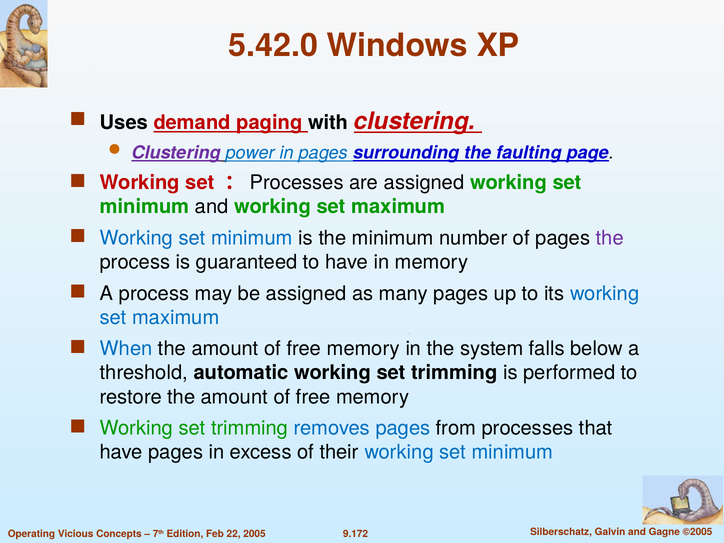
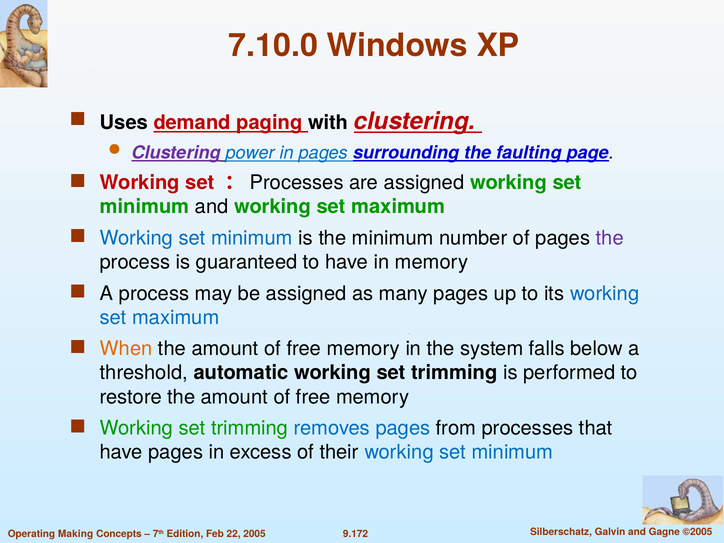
5.42.0: 5.42.0 -> 7.10.0
When colour: blue -> orange
Vicious: Vicious -> Making
